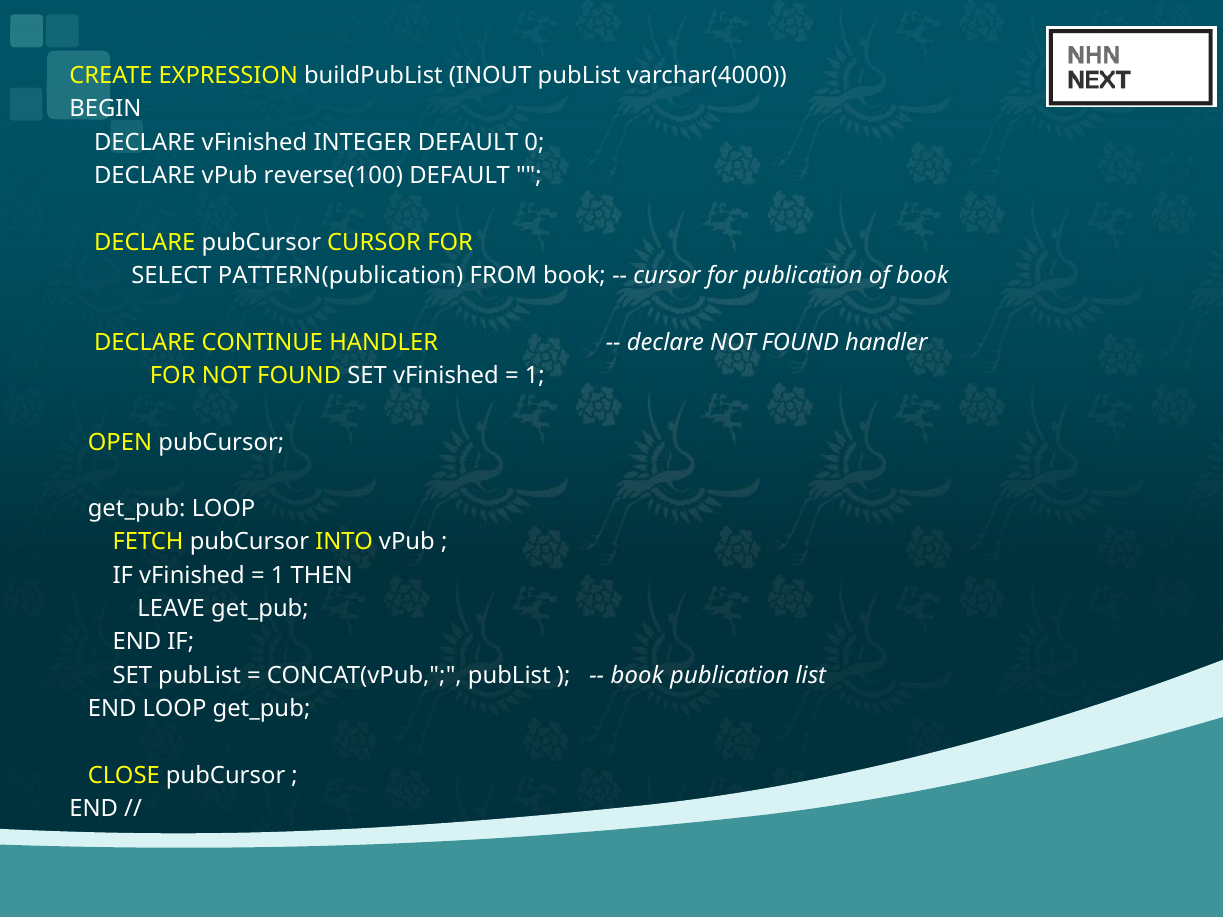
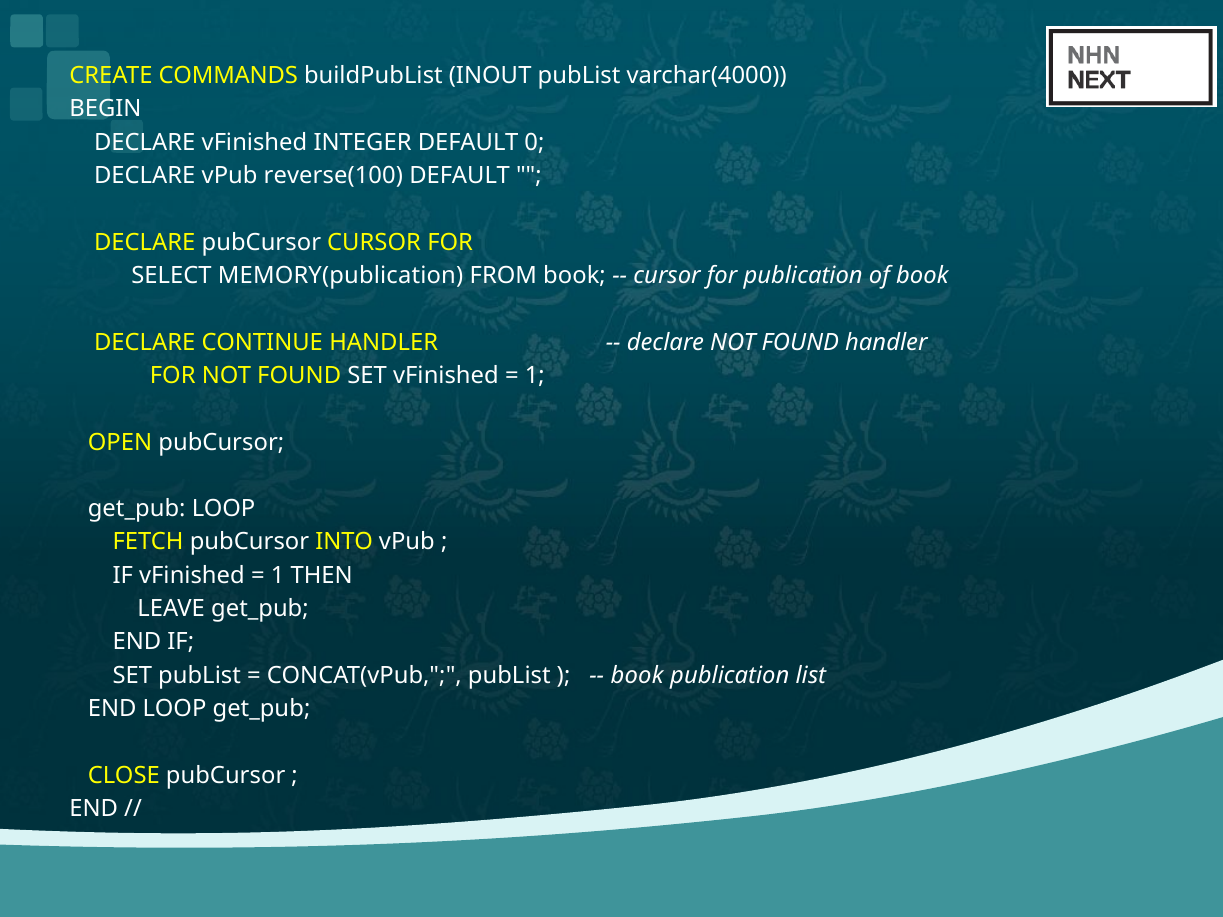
EXPRESSION: EXPRESSION -> COMMANDS
PATTERN(publication: PATTERN(publication -> MEMORY(publication
